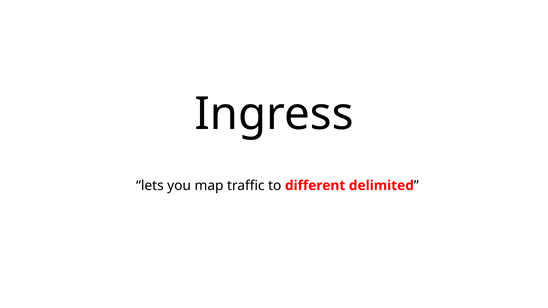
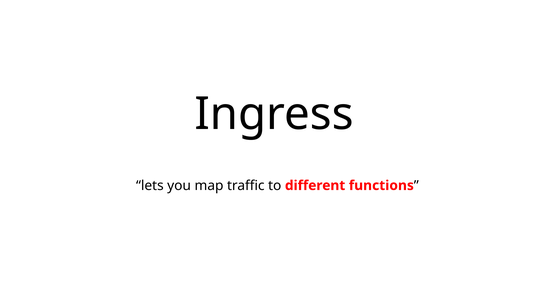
delimited: delimited -> functions
